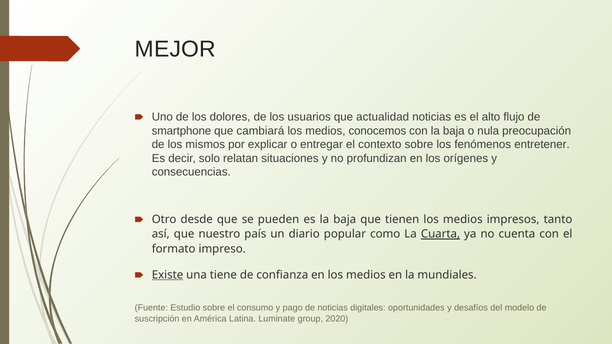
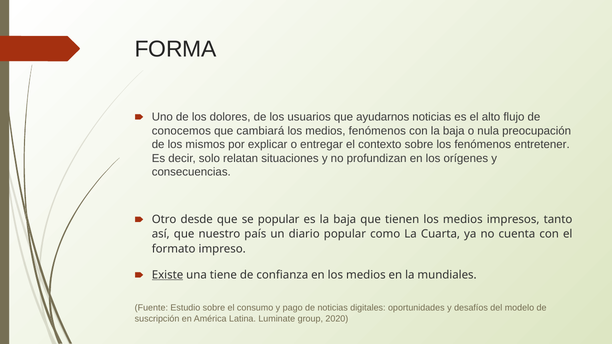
MEJOR: MEJOR -> FORMA
actualidad: actualidad -> ayudarnos
smartphone: smartphone -> conocemos
medios conocemos: conocemos -> fenómenos
se pueden: pueden -> popular
Cuarta underline: present -> none
